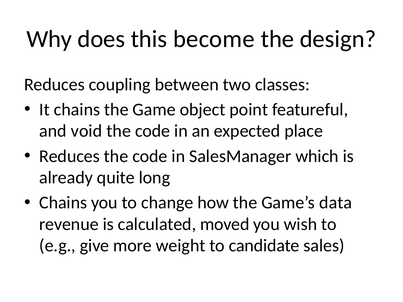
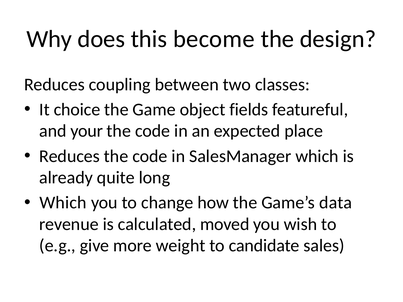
It chains: chains -> choice
point: point -> fields
void: void -> your
Chains at (63, 203): Chains -> Which
